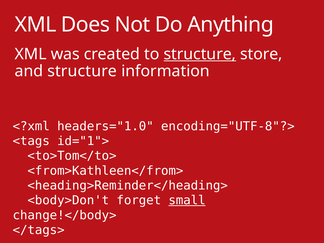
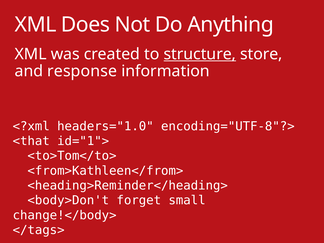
and structure: structure -> response
<tags: <tags -> <that
small underline: present -> none
